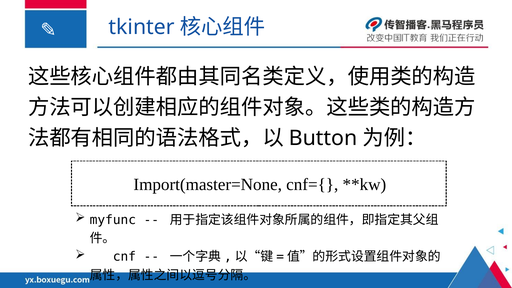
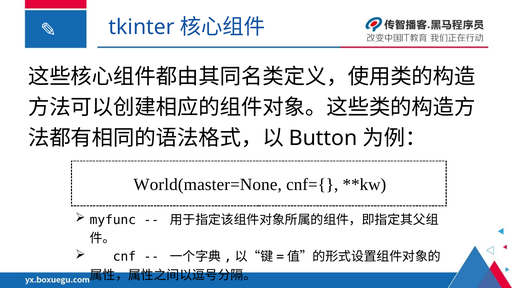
Import(master=None: Import(master=None -> World(master=None
